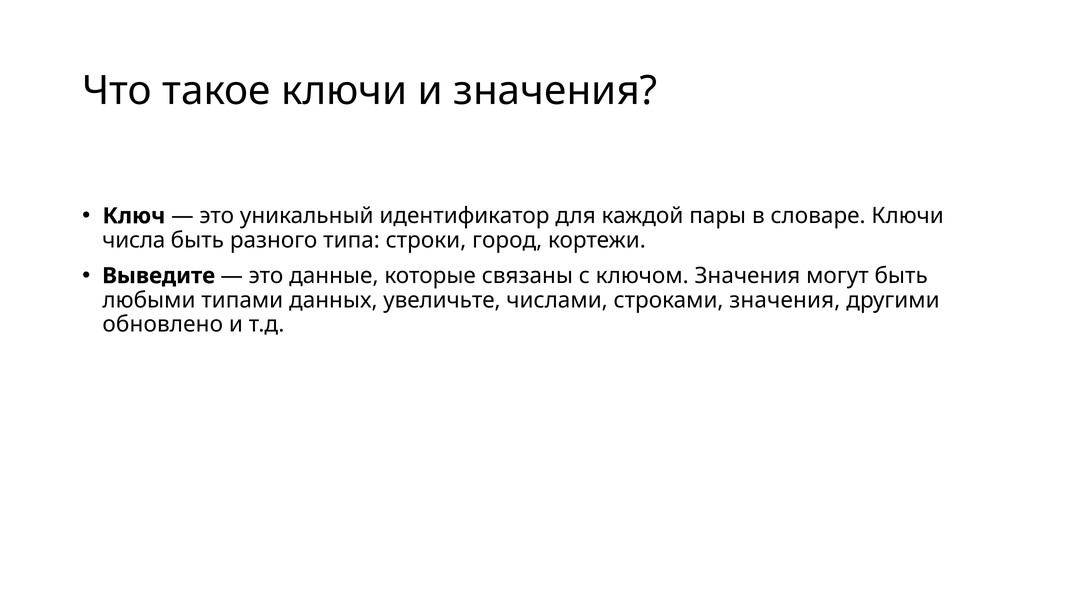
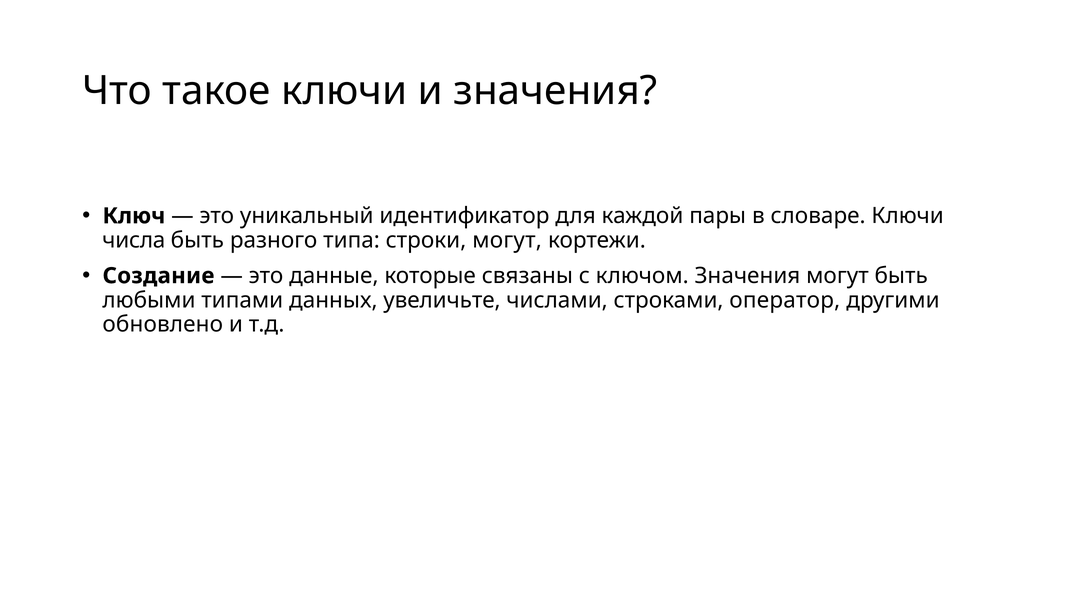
строки город: город -> могут
Выведите: Выведите -> Создание
строками значения: значения -> оператор
